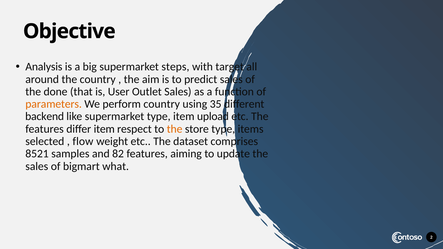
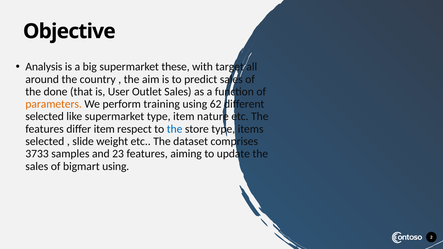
steps: steps -> these
perform country: country -> training
35: 35 -> 62
backend at (45, 117): backend -> selected
upload: upload -> nature
the at (175, 129) colour: orange -> blue
flow: flow -> slide
8521: 8521 -> 3733
82: 82 -> 23
bigmart what: what -> using
